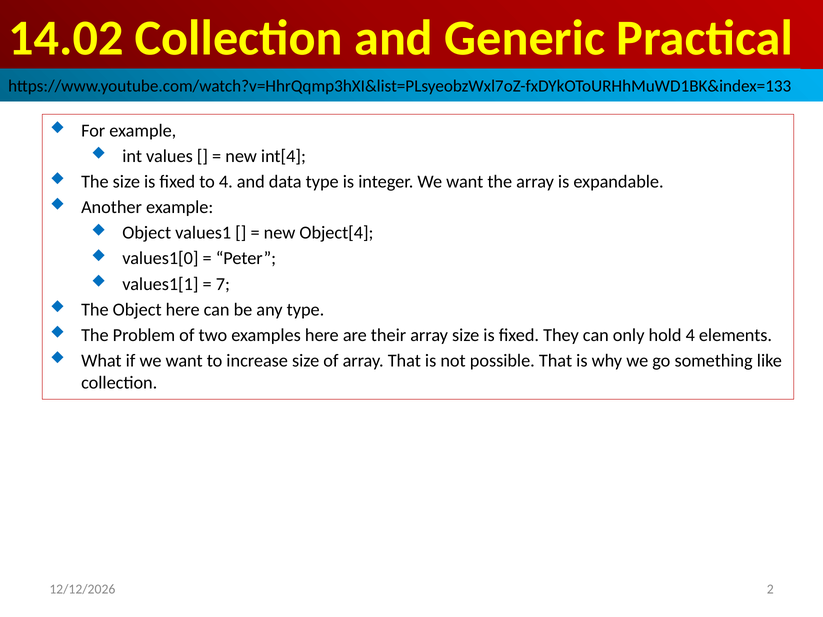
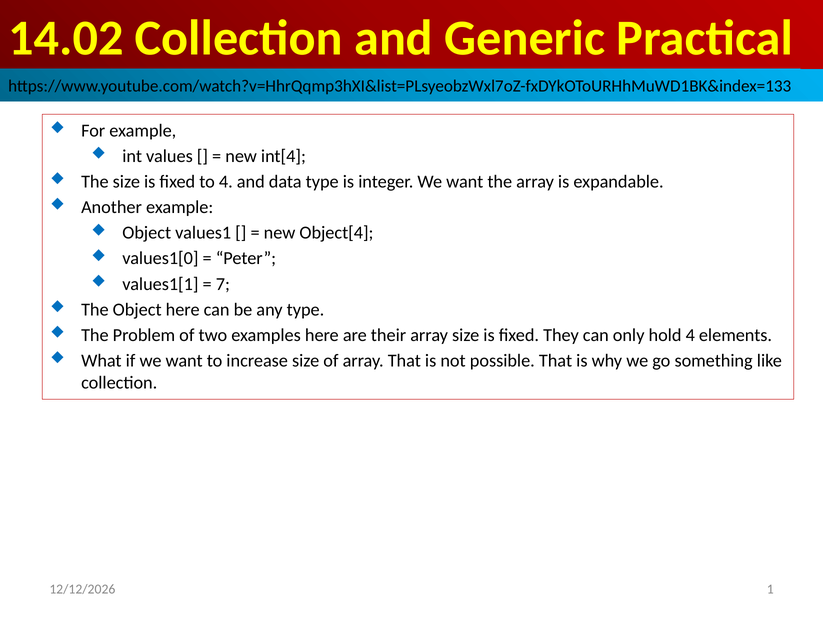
2: 2 -> 1
